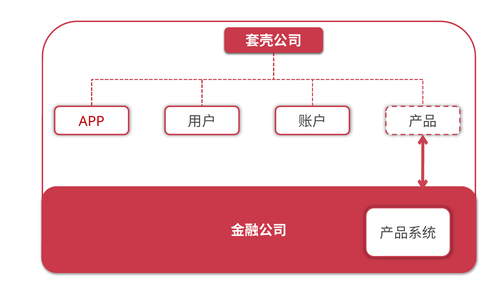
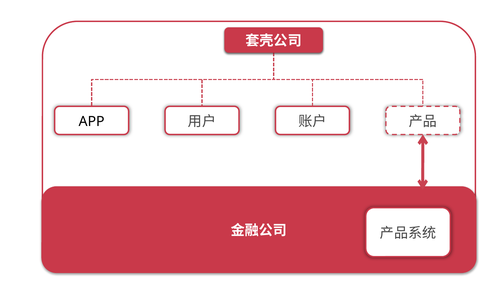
APP colour: red -> black
